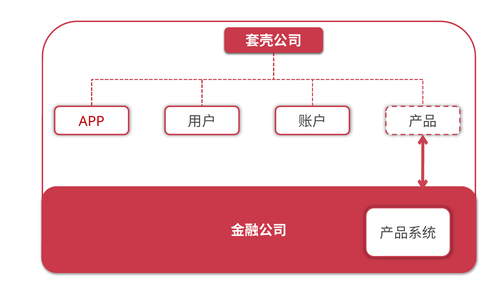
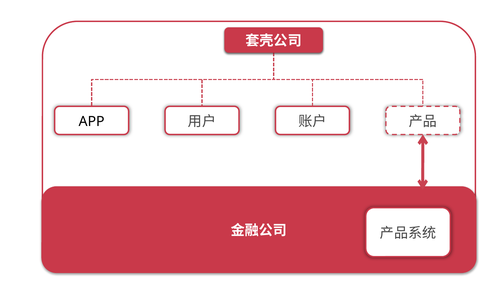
APP colour: red -> black
